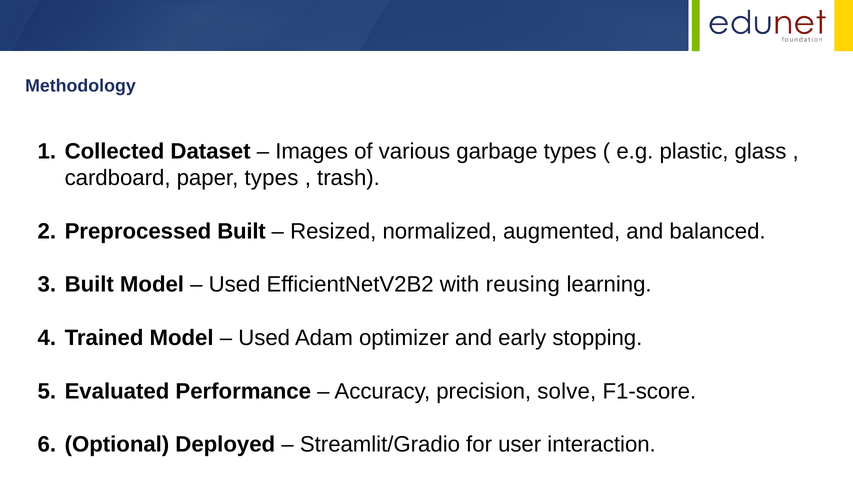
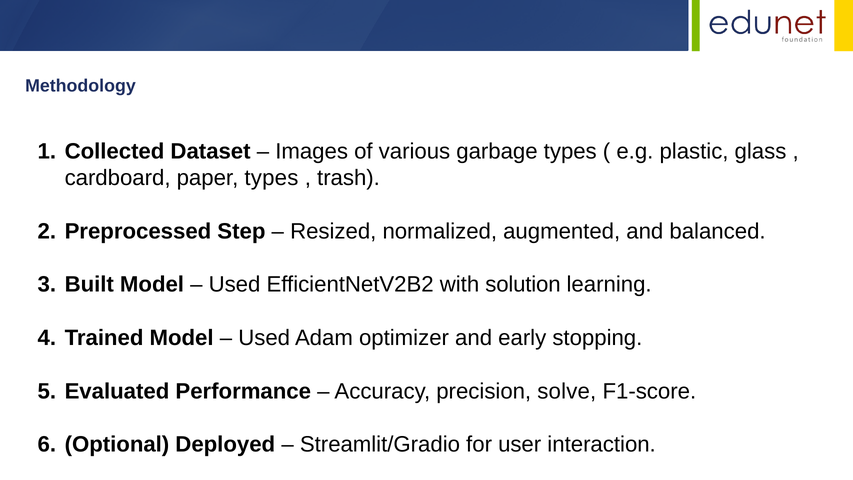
Preprocessed Built: Built -> Step
reusing: reusing -> solution
